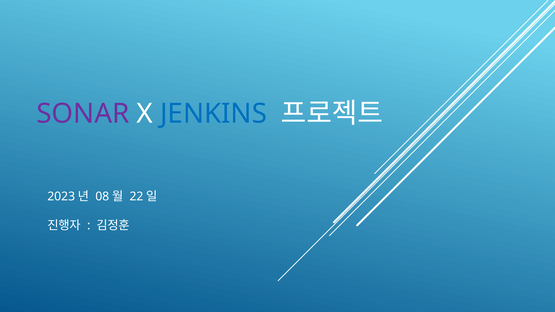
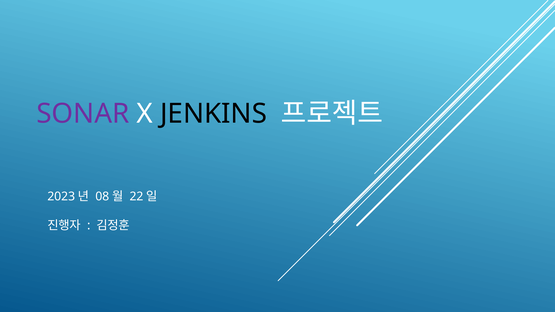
JENKINS colour: blue -> black
